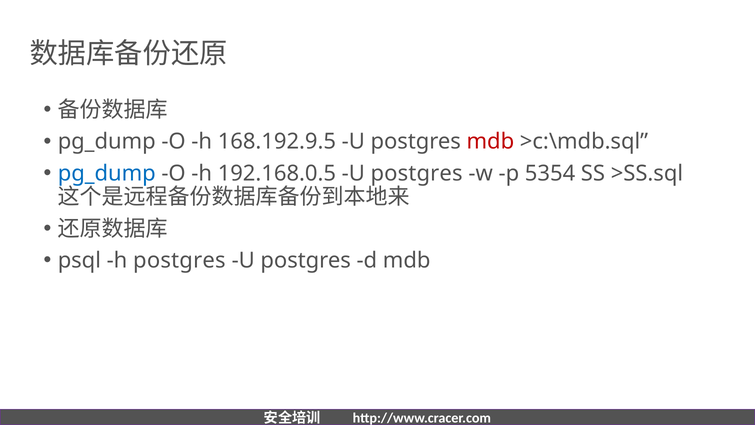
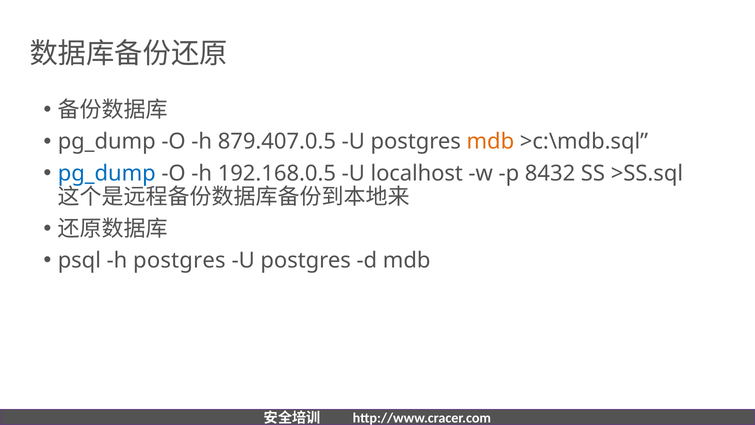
168.192.9.5: 168.192.9.5 -> 879.407.0.5
mdb at (490, 142) colour: red -> orange
192.168.0.5 U postgres: postgres -> localhost
5354: 5354 -> 8432
